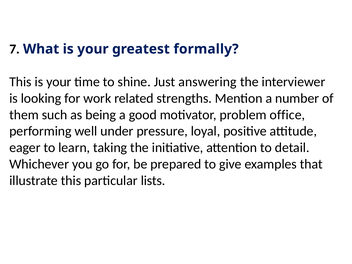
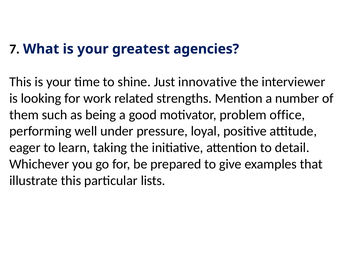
formally: formally -> agencies
answering: answering -> innovative
